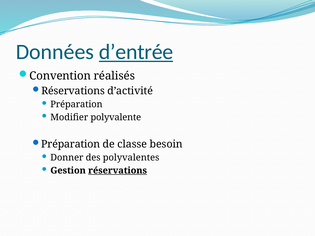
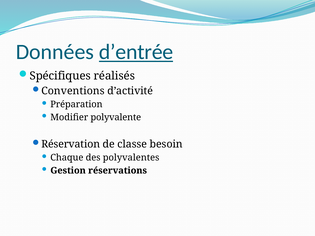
Convention: Convention -> Spécifiques
Réservations at (73, 91): Réservations -> Conventions
Préparation at (71, 144): Préparation -> Réservation
Donner: Donner -> Chaque
réservations at (118, 171) underline: present -> none
